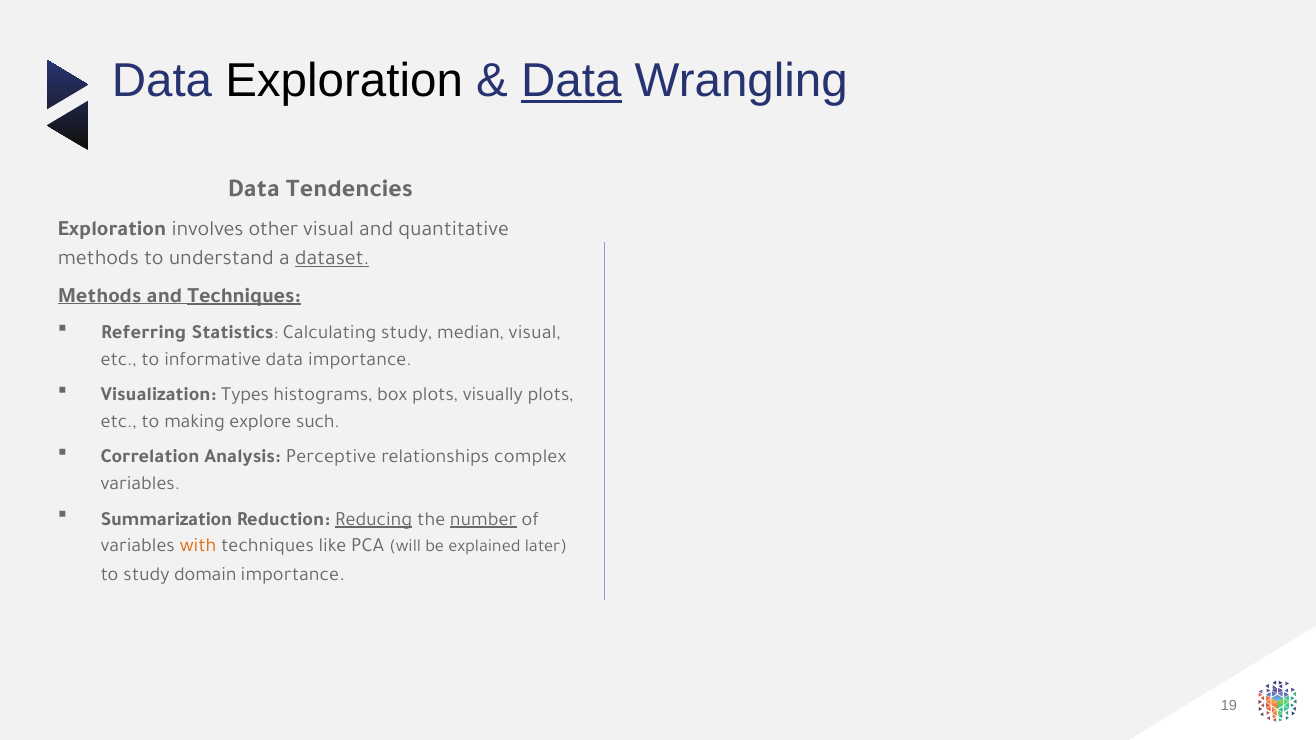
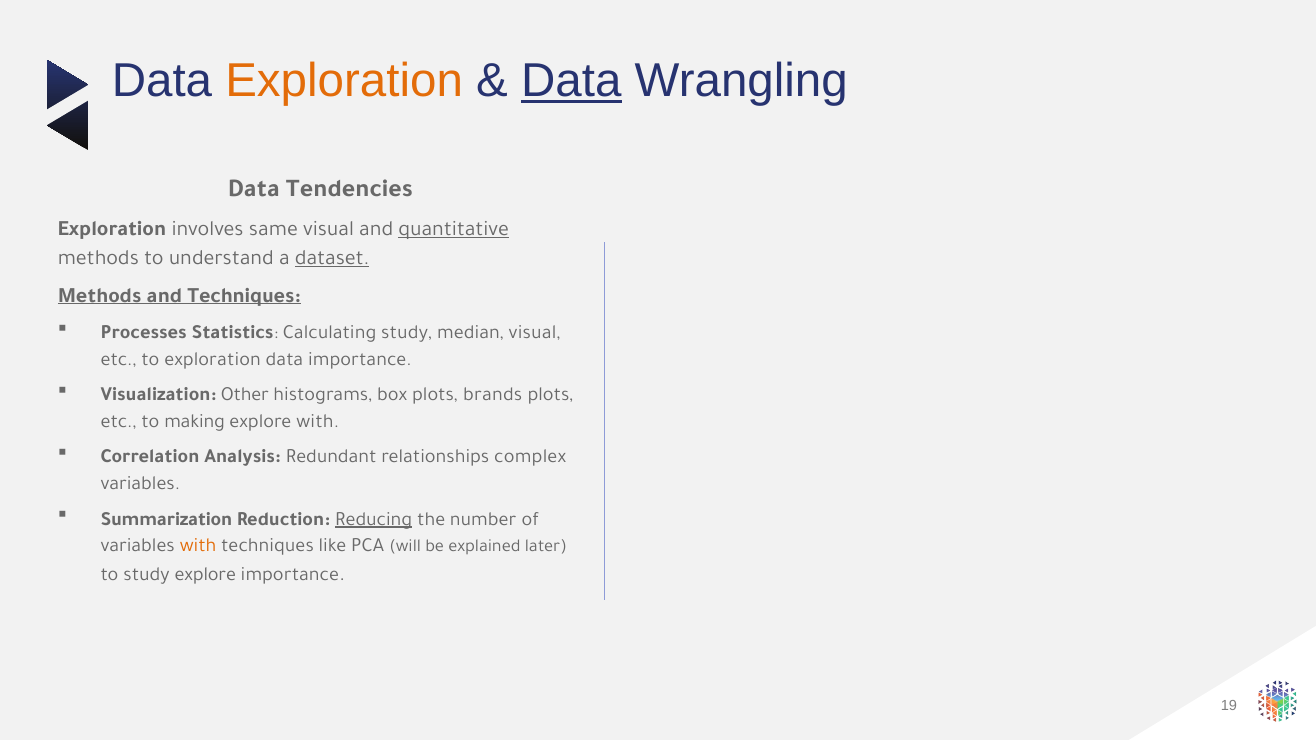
Exploration at (344, 81) colour: black -> orange
other: other -> same
quantitative underline: none -> present
Techniques at (244, 295) underline: present -> none
Referring: Referring -> Processes
to informative: informative -> exploration
Types: Types -> Other
visually: visually -> brands
explore such: such -> with
Perceptive: Perceptive -> Redundant
number underline: present -> none
study domain: domain -> explore
